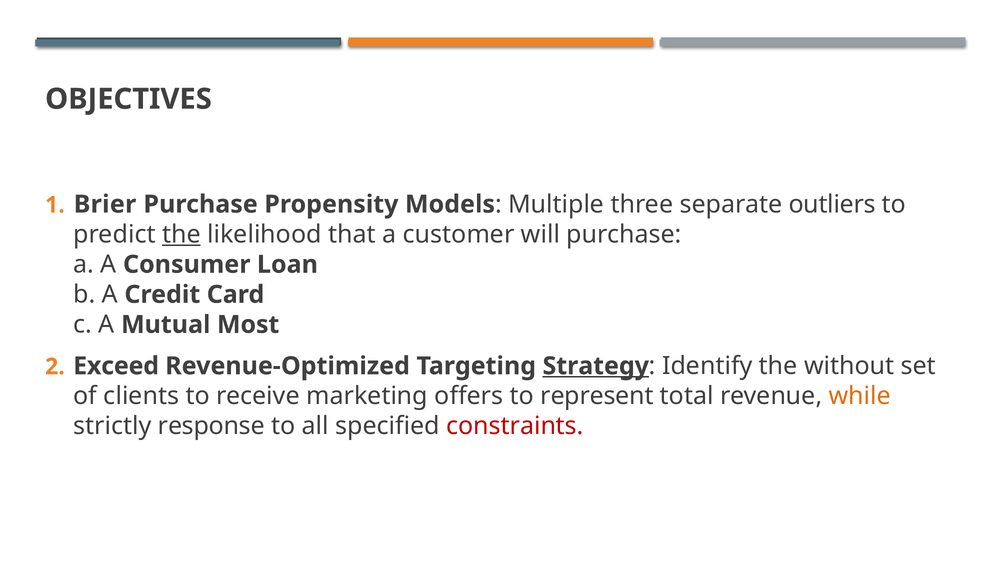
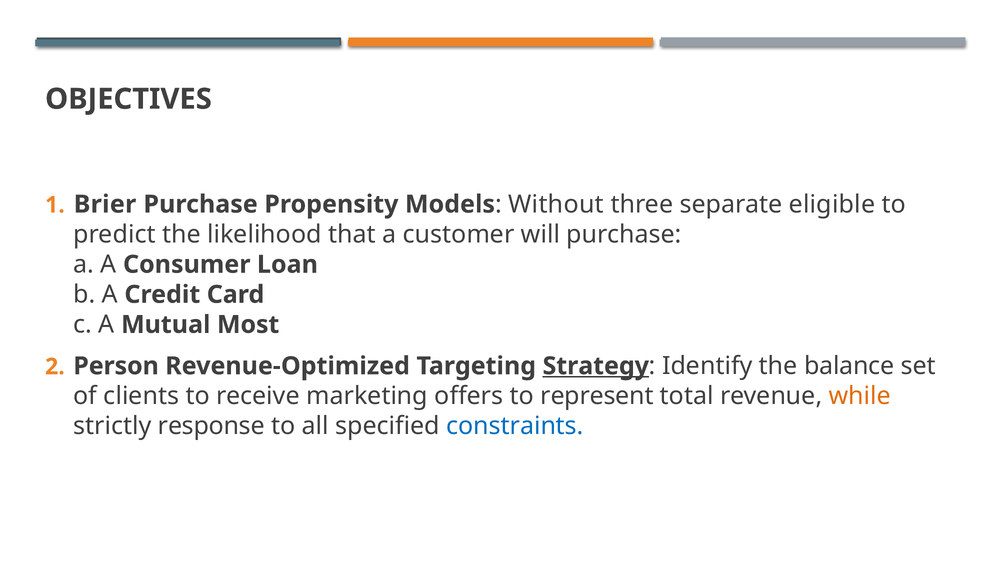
Multiple: Multiple -> Without
outliers: outliers -> eligible
the at (181, 234) underline: present -> none
Exceed: Exceed -> Person
without: without -> balance
constraints colour: red -> blue
